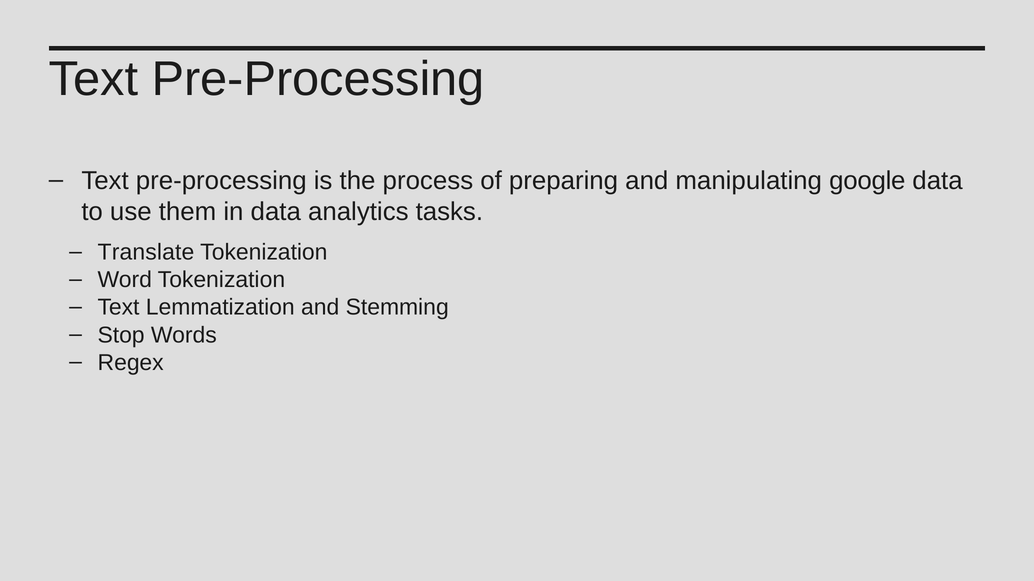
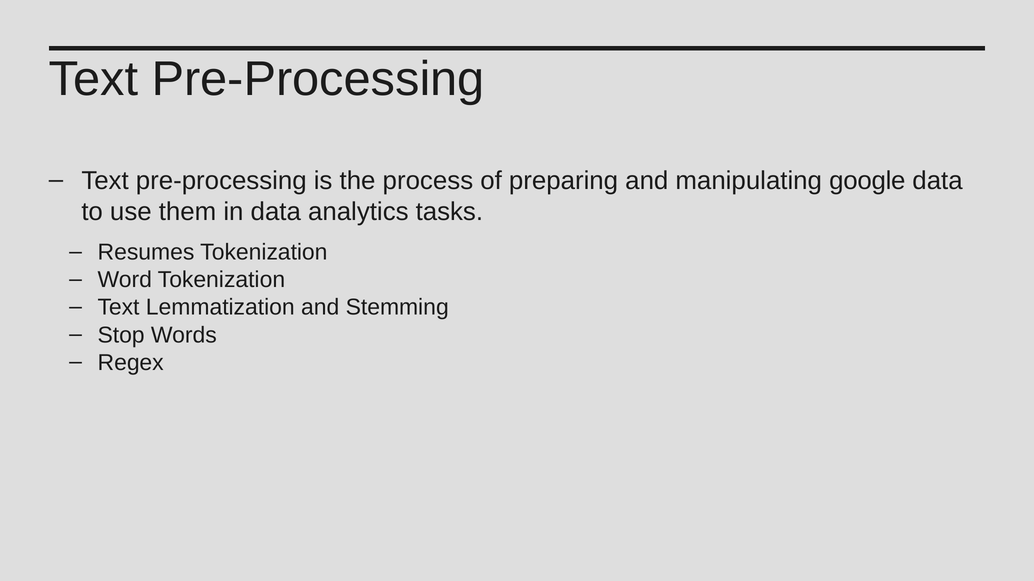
Translate: Translate -> Resumes
